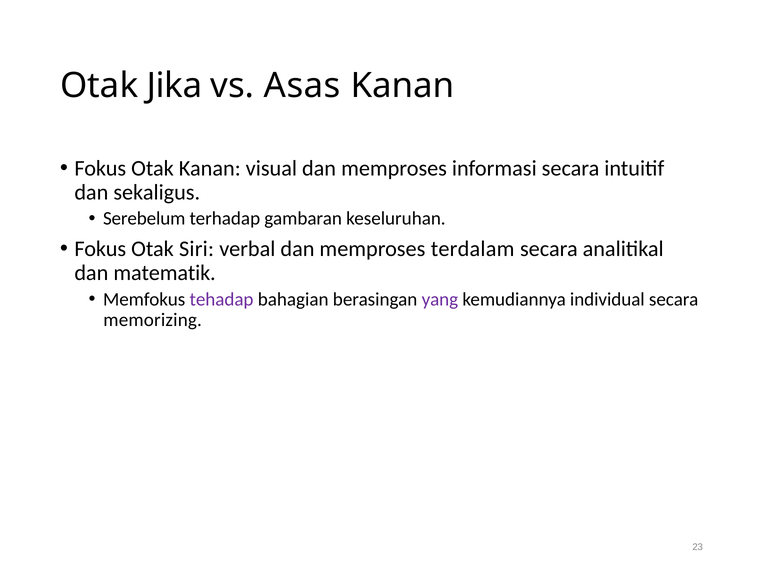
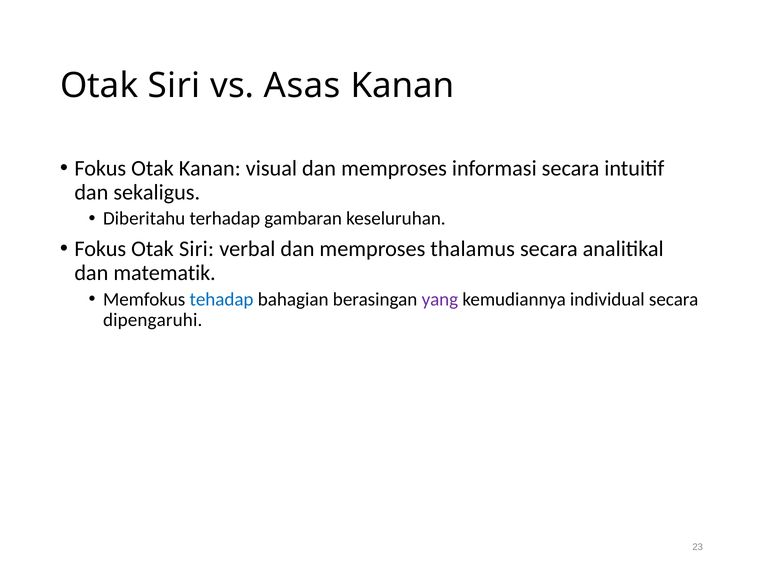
Jika at (174, 86): Jika -> Siri
Serebelum: Serebelum -> Diberitahu
terdalam: terdalam -> thalamus
tehadap colour: purple -> blue
memorizing: memorizing -> dipengaruhi
